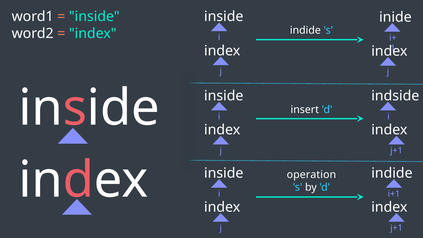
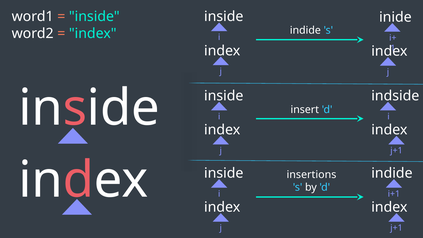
operation: operation -> insertions
